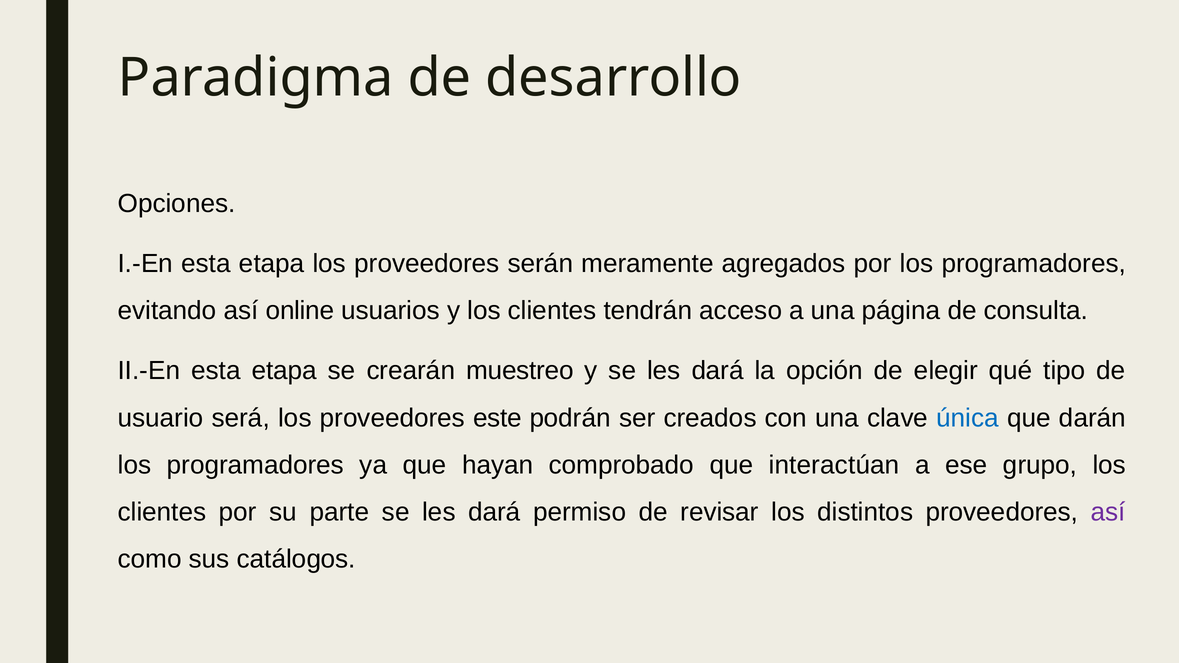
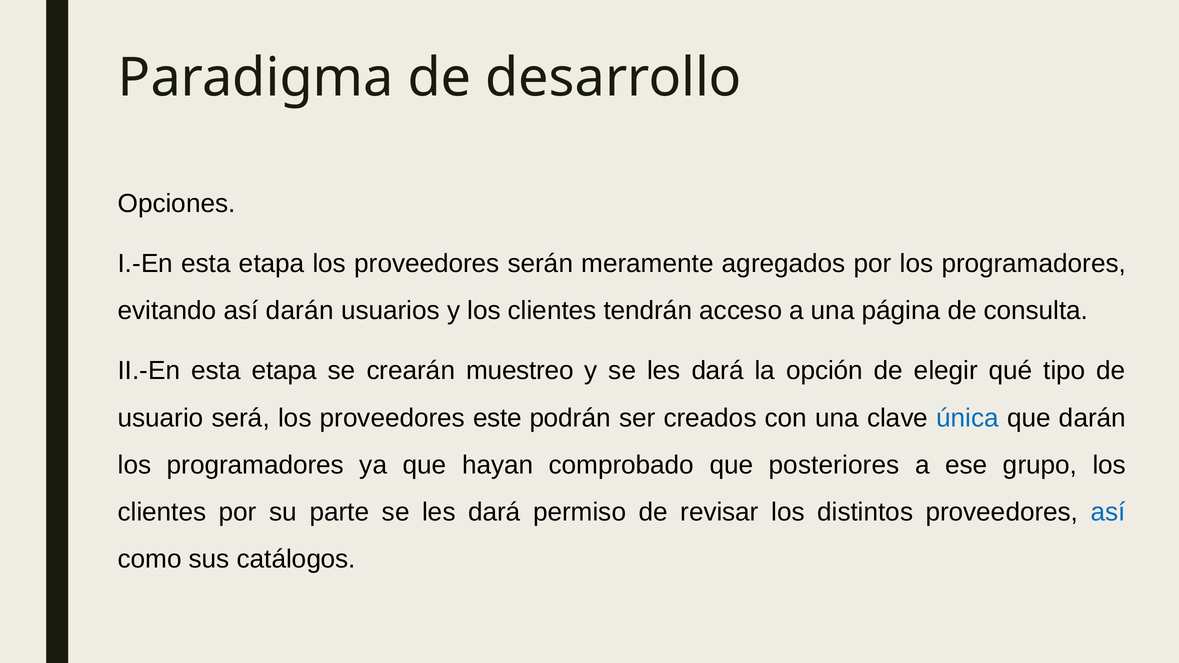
así online: online -> darán
interactúan: interactúan -> posteriores
así at (1108, 512) colour: purple -> blue
